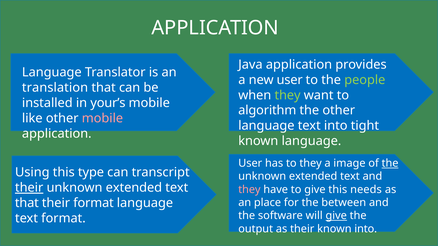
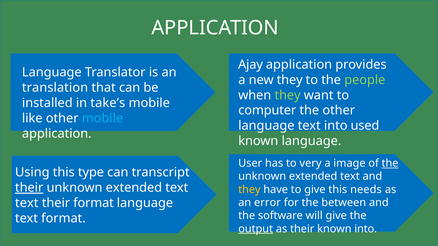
Java: Java -> Ajay
new user: user -> they
your’s: your’s -> take’s
algorithm: algorithm -> computer
mobile at (102, 118) colour: pink -> light blue
tight: tight -> used
to they: they -> very
they at (249, 190) colour: pink -> yellow
that at (27, 203): that -> text
place: place -> error
give at (336, 216) underline: present -> none
output underline: none -> present
